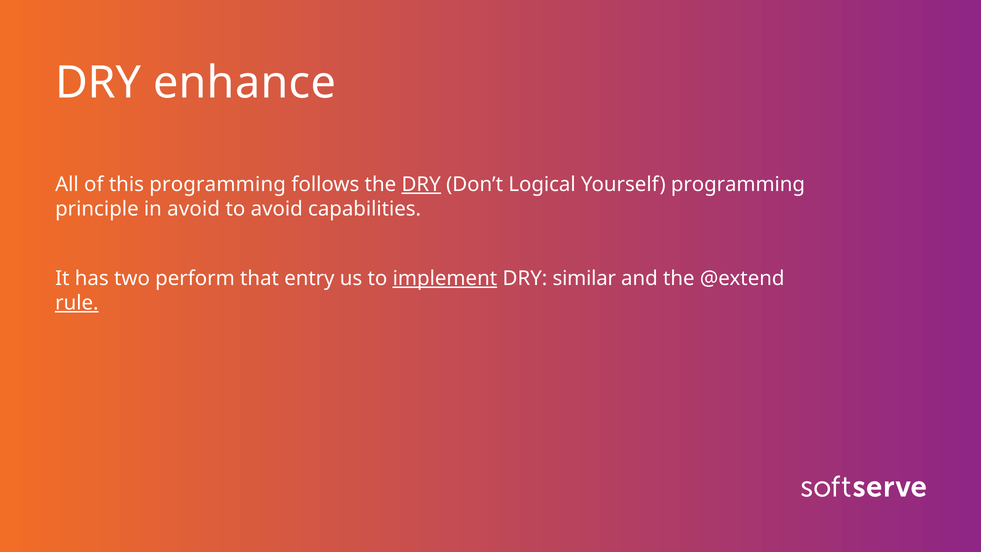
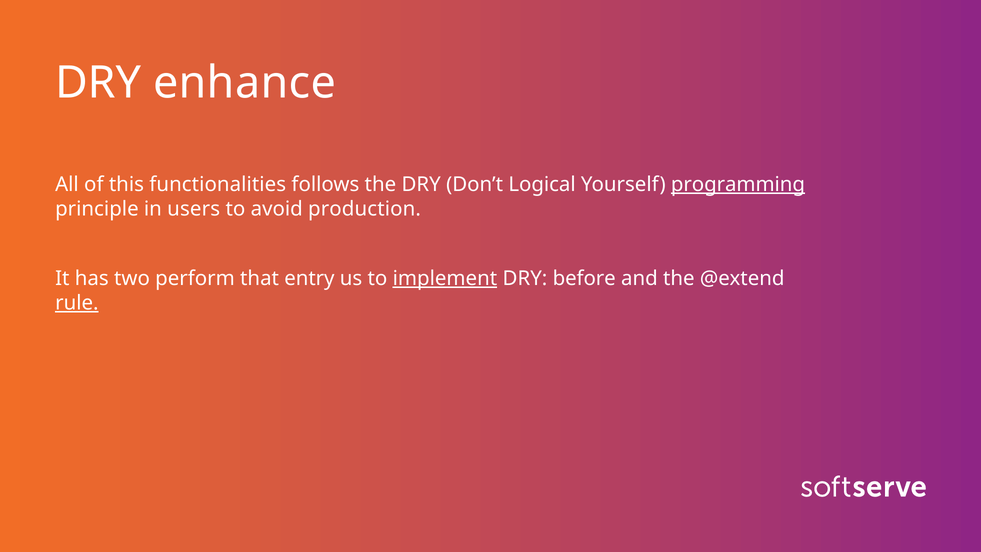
this programming: programming -> functionalities
DRY at (421, 184) underline: present -> none
programming at (738, 184) underline: none -> present
in avoid: avoid -> users
capabilities: capabilities -> production
similar: similar -> before
